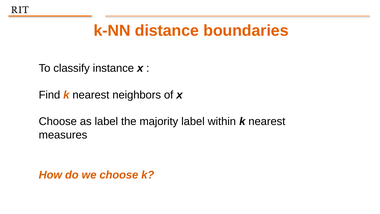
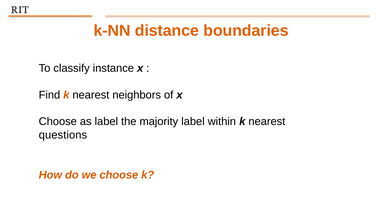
measures: measures -> questions
